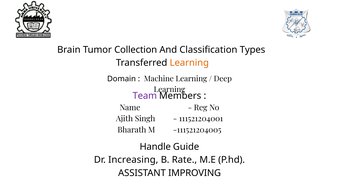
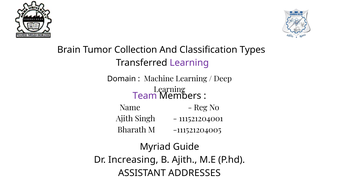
Learning at (189, 63) colour: orange -> purple
Handle: Handle -> Myriad
B Rate: Rate -> Ajith
IMPROVING: IMPROVING -> ADDRESSES
